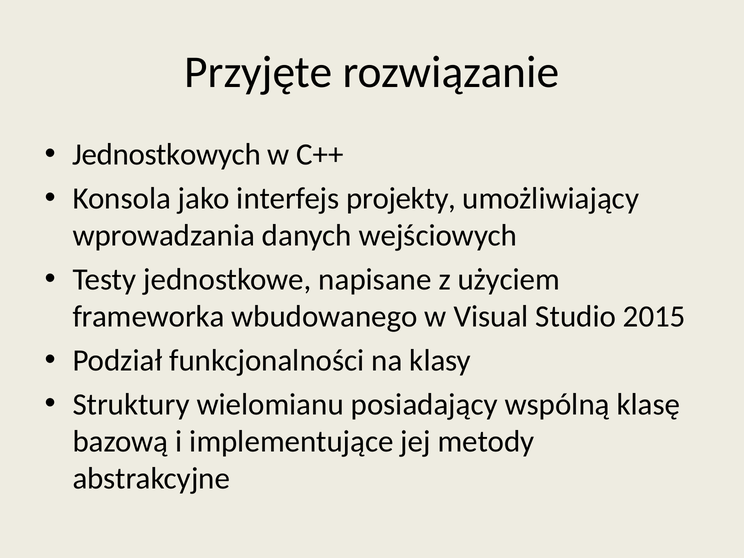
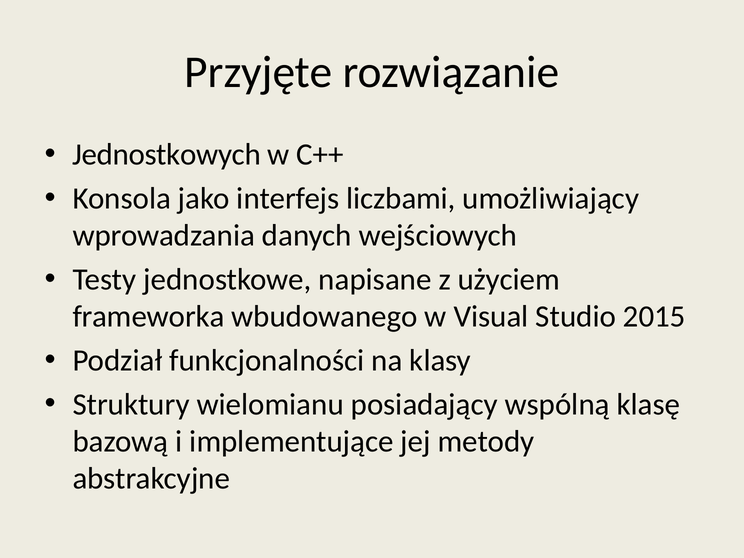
projekty: projekty -> liczbami
